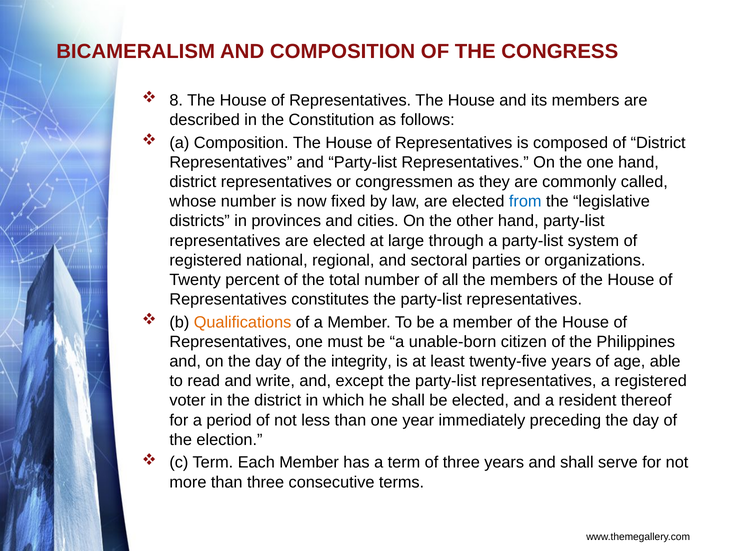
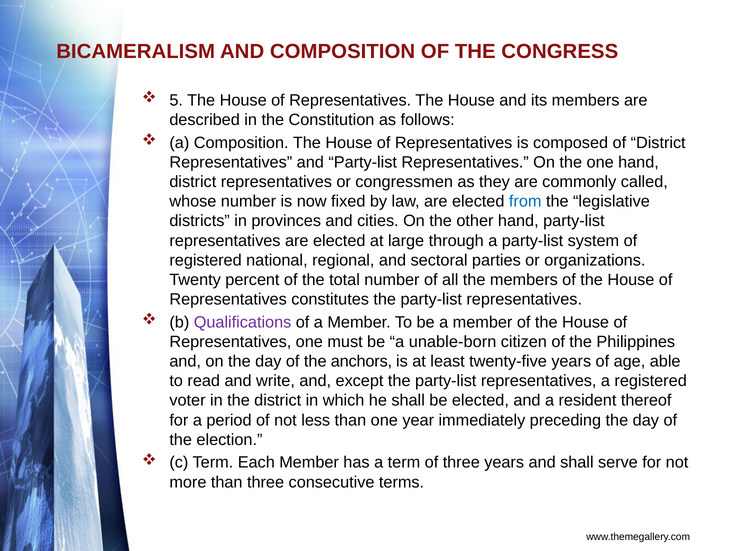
8: 8 -> 5
Qualifications colour: orange -> purple
integrity: integrity -> anchors
